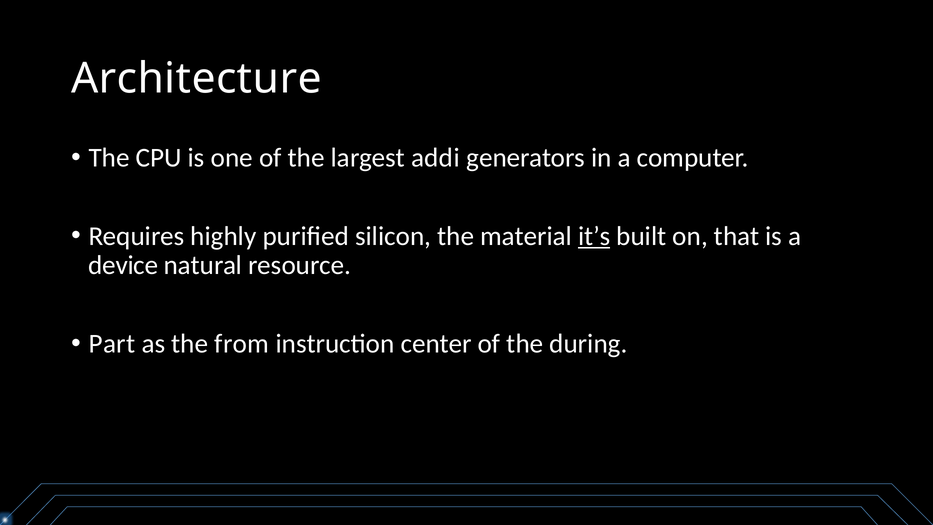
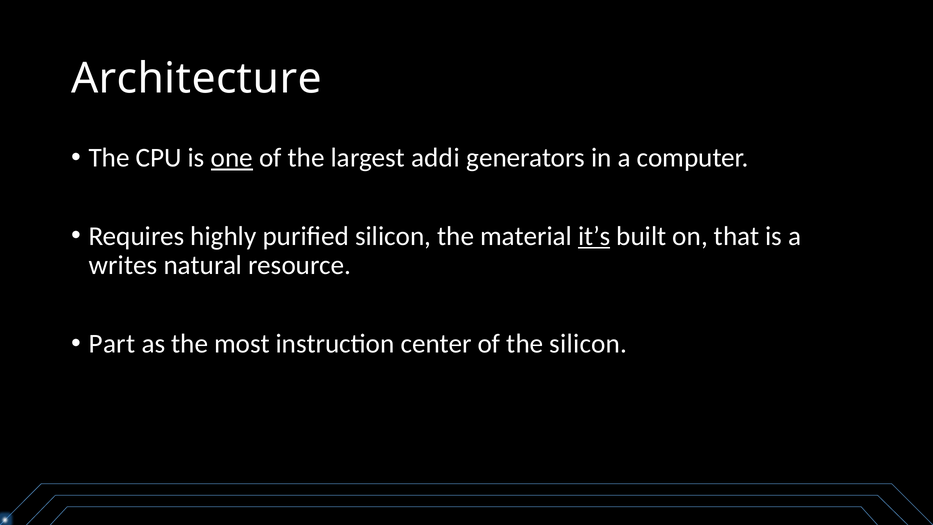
one underline: none -> present
device: device -> writes
from: from -> most
the during: during -> silicon
